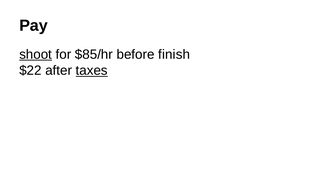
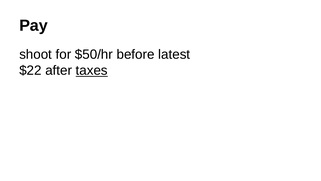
shoot underline: present -> none
$85/hr: $85/hr -> $50/hr
finish: finish -> latest
